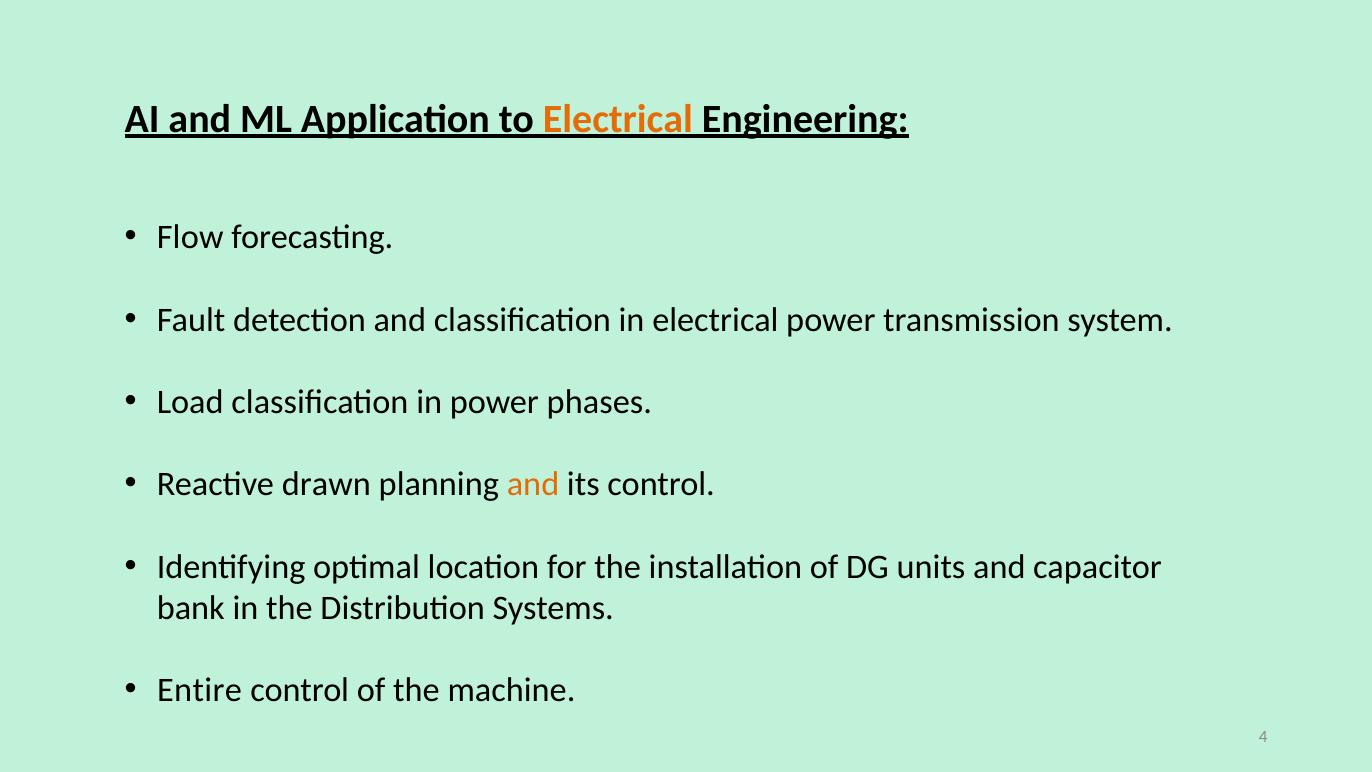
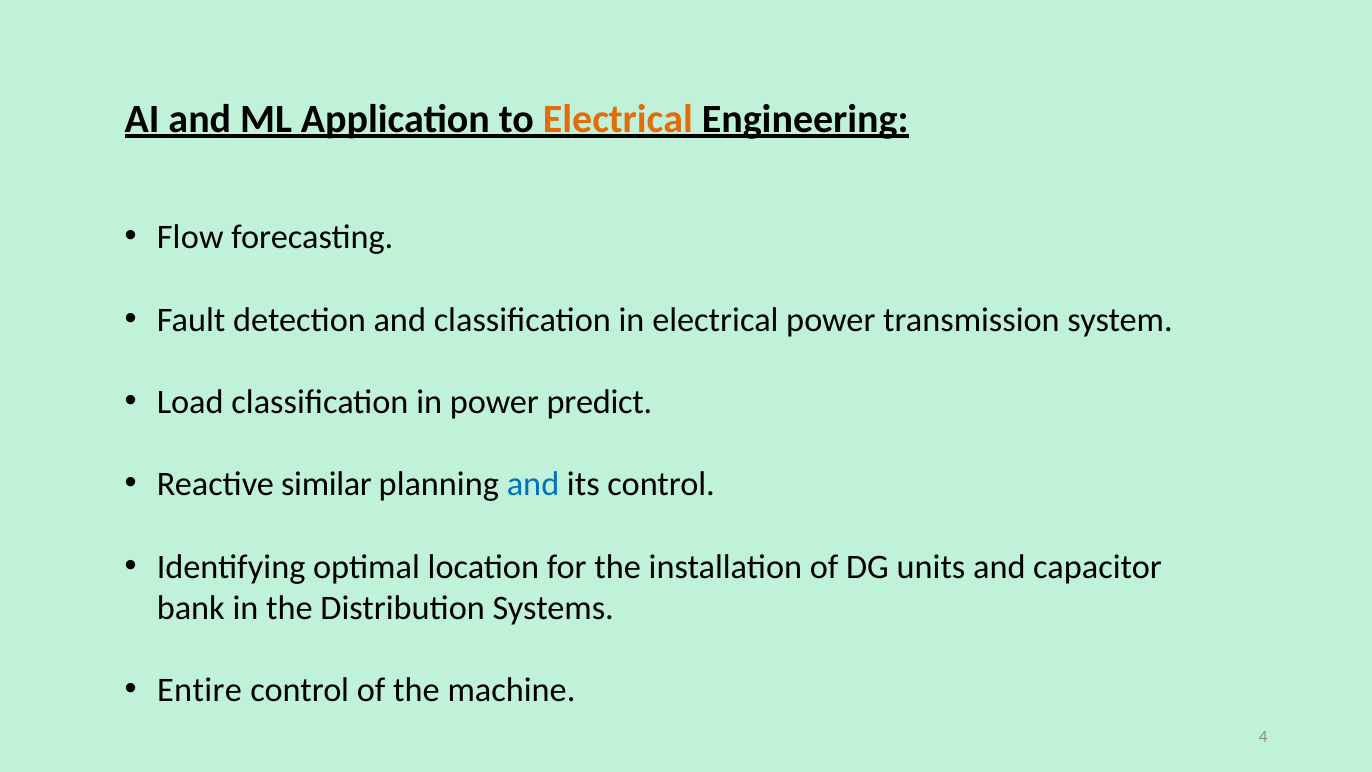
phases: phases -> predict
drawn: drawn -> similar
and at (533, 484) colour: orange -> blue
